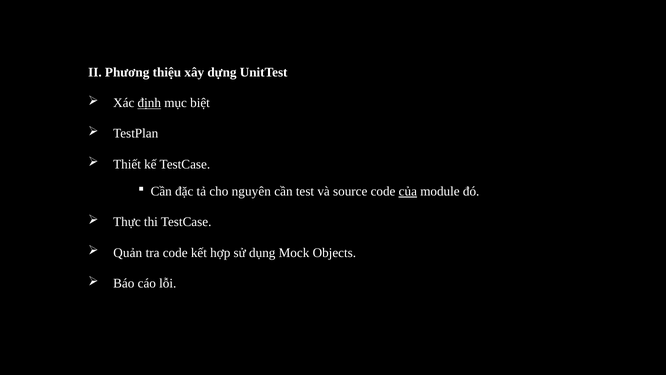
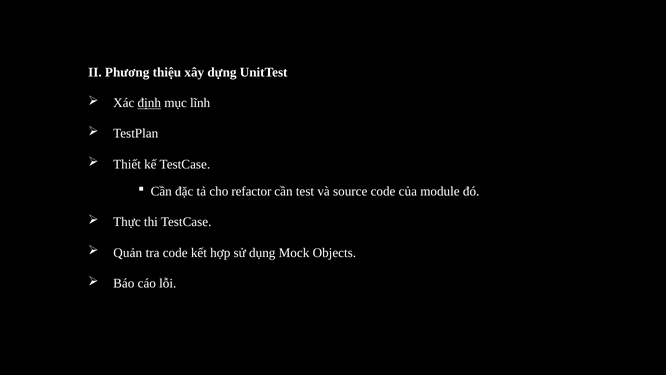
biệt: biệt -> lĩnh
nguyên: nguyên -> refactor
của underline: present -> none
